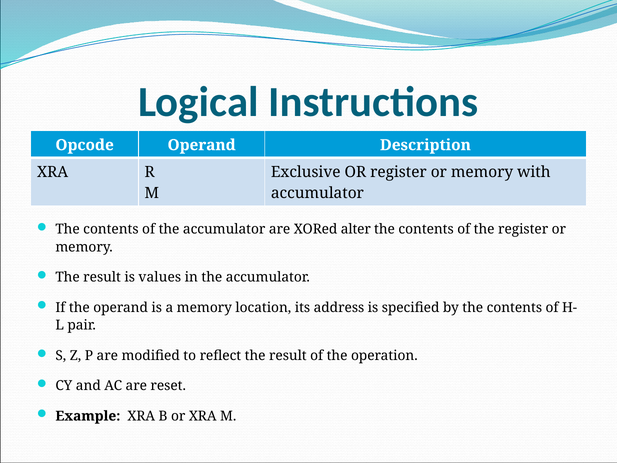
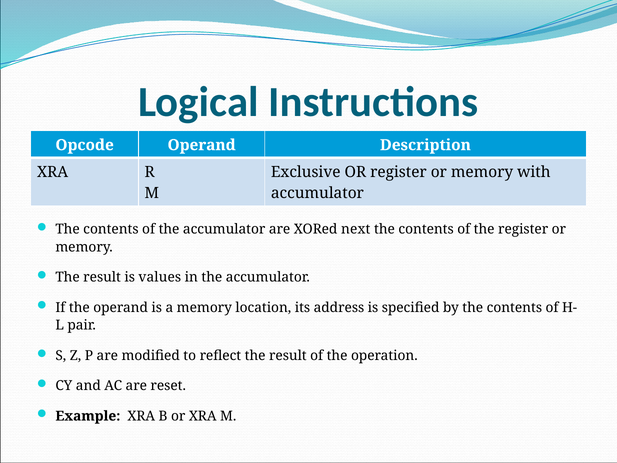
alter: alter -> next
